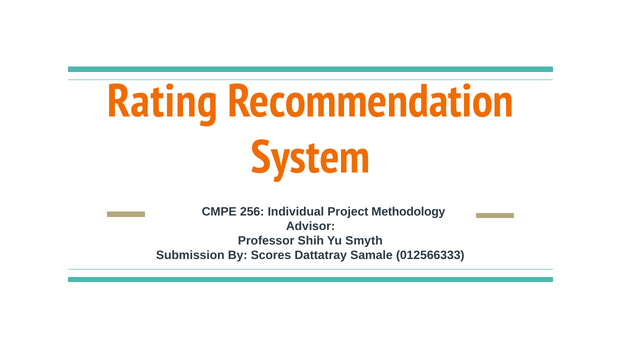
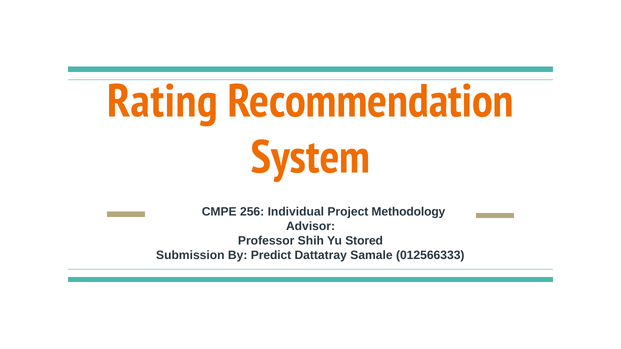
Smyth: Smyth -> Stored
Scores: Scores -> Predict
